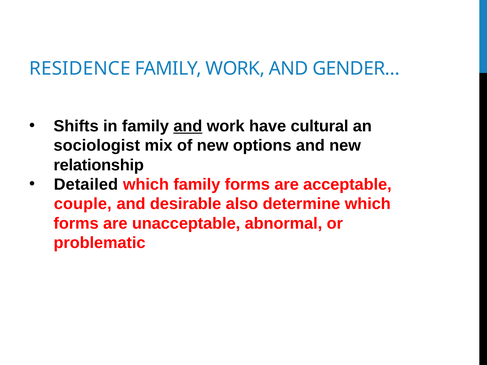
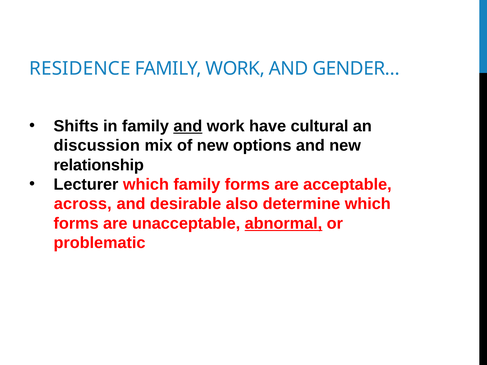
sociologist: sociologist -> discussion
Detailed: Detailed -> Lecturer
couple: couple -> across
abnormal underline: none -> present
